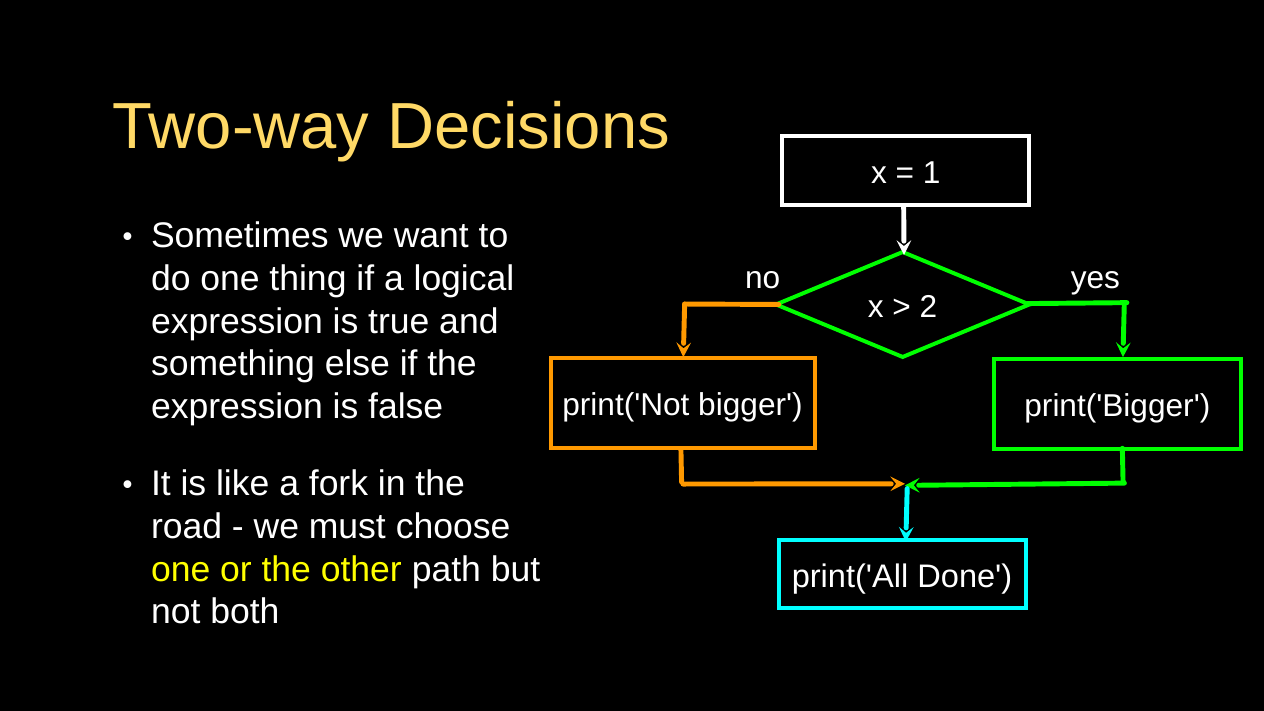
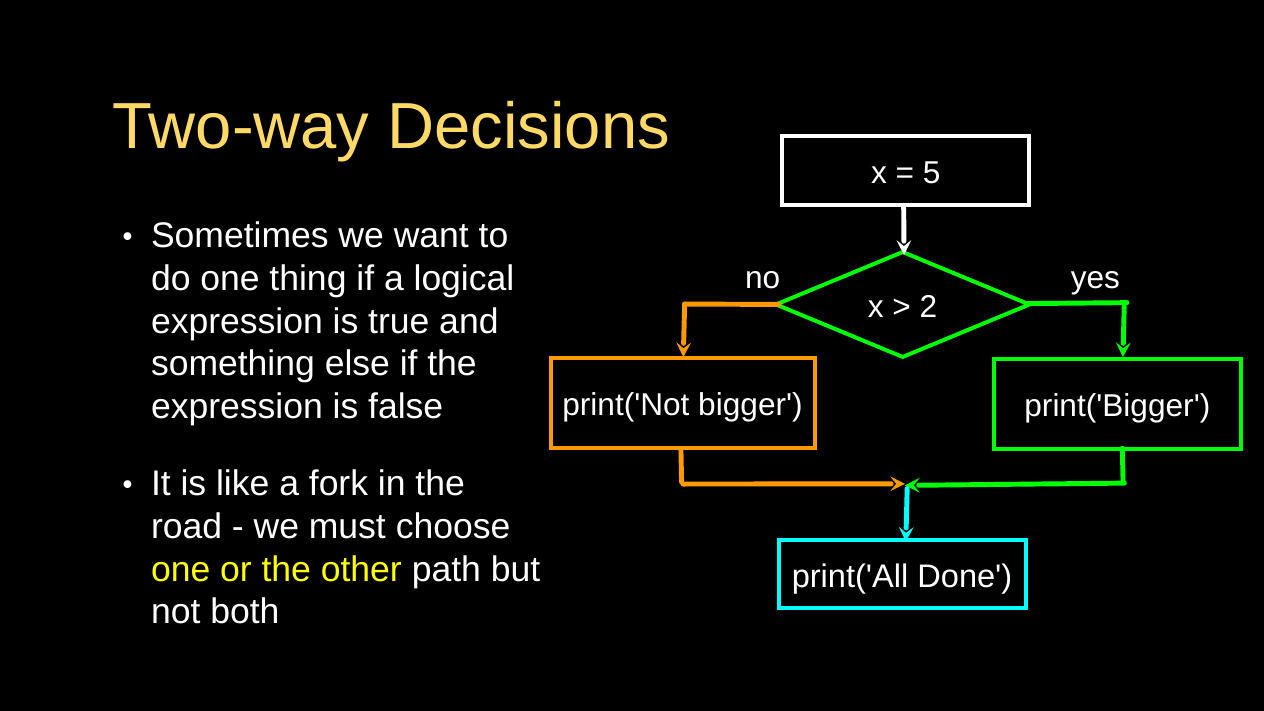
1: 1 -> 5
